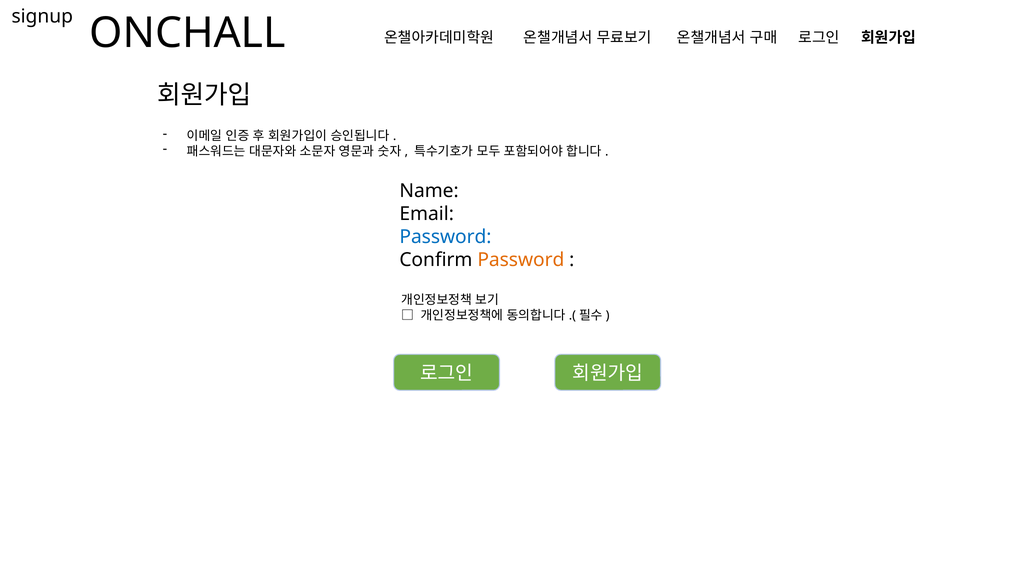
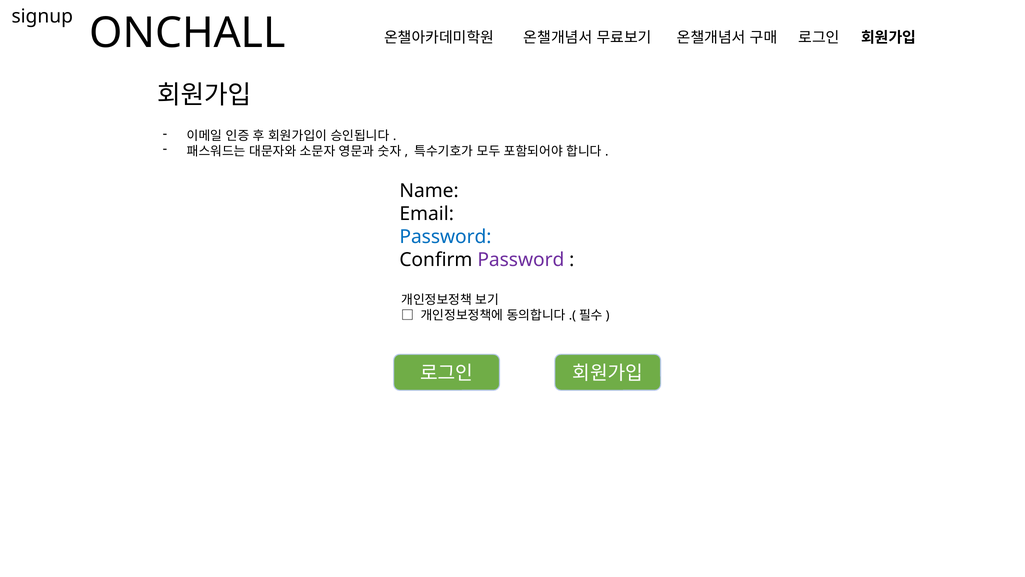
Password at (521, 260) colour: orange -> purple
